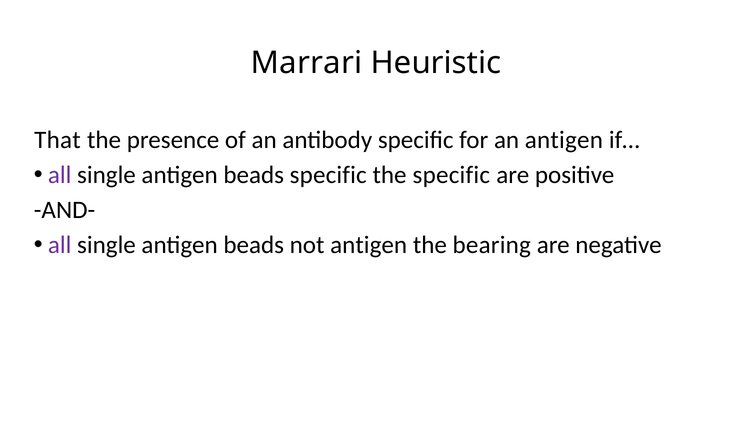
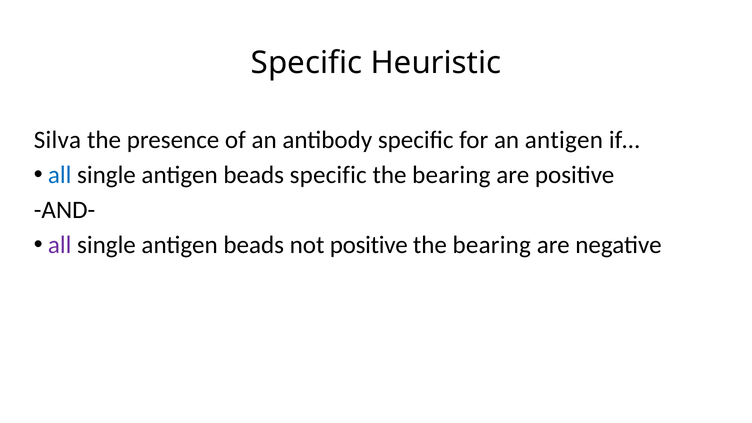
Marrari at (307, 63): Marrari -> Specific
That: That -> Silva
all at (60, 175) colour: purple -> blue
specific at (451, 175): specific -> bearing
not antigen: antigen -> positive
